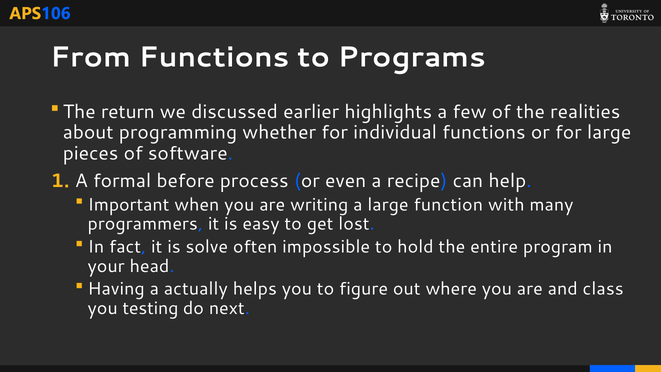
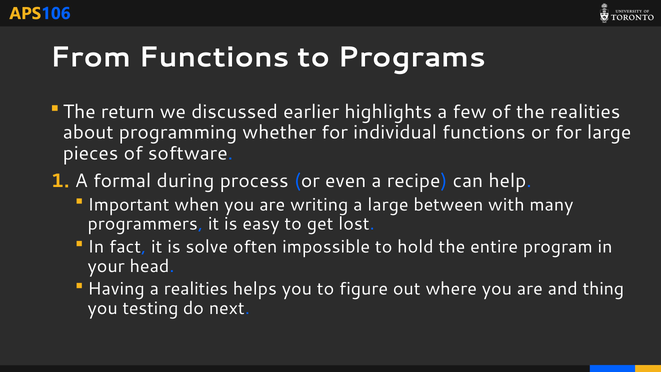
before: before -> during
function: function -> between
a actually: actually -> realities
class: class -> thing
